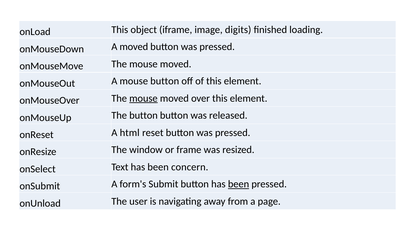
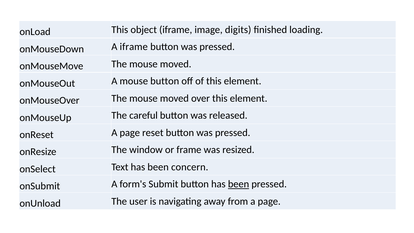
A moved: moved -> iframe
mouse at (143, 98) underline: present -> none
The button: button -> careful
onReset A html: html -> page
